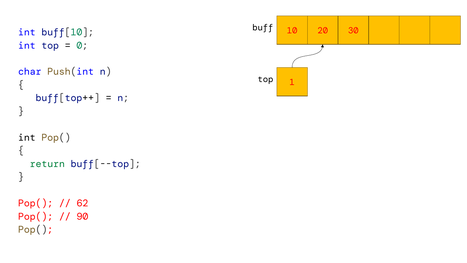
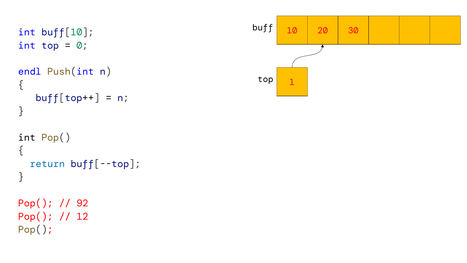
char: char -> endl
return colour: green -> blue
62: 62 -> 92
90: 90 -> 12
